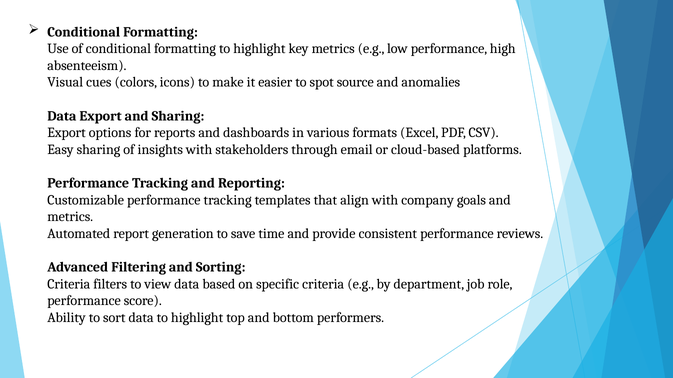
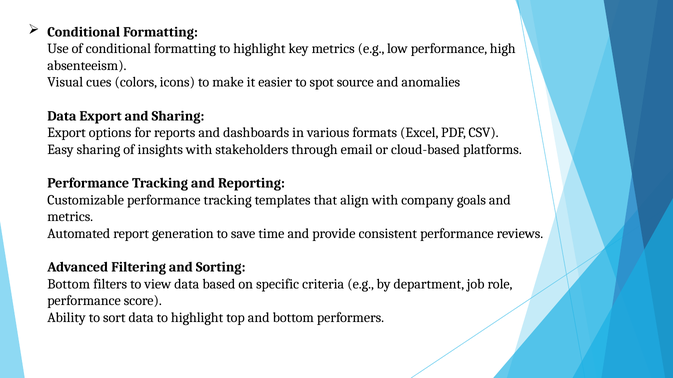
Criteria at (69, 284): Criteria -> Bottom
